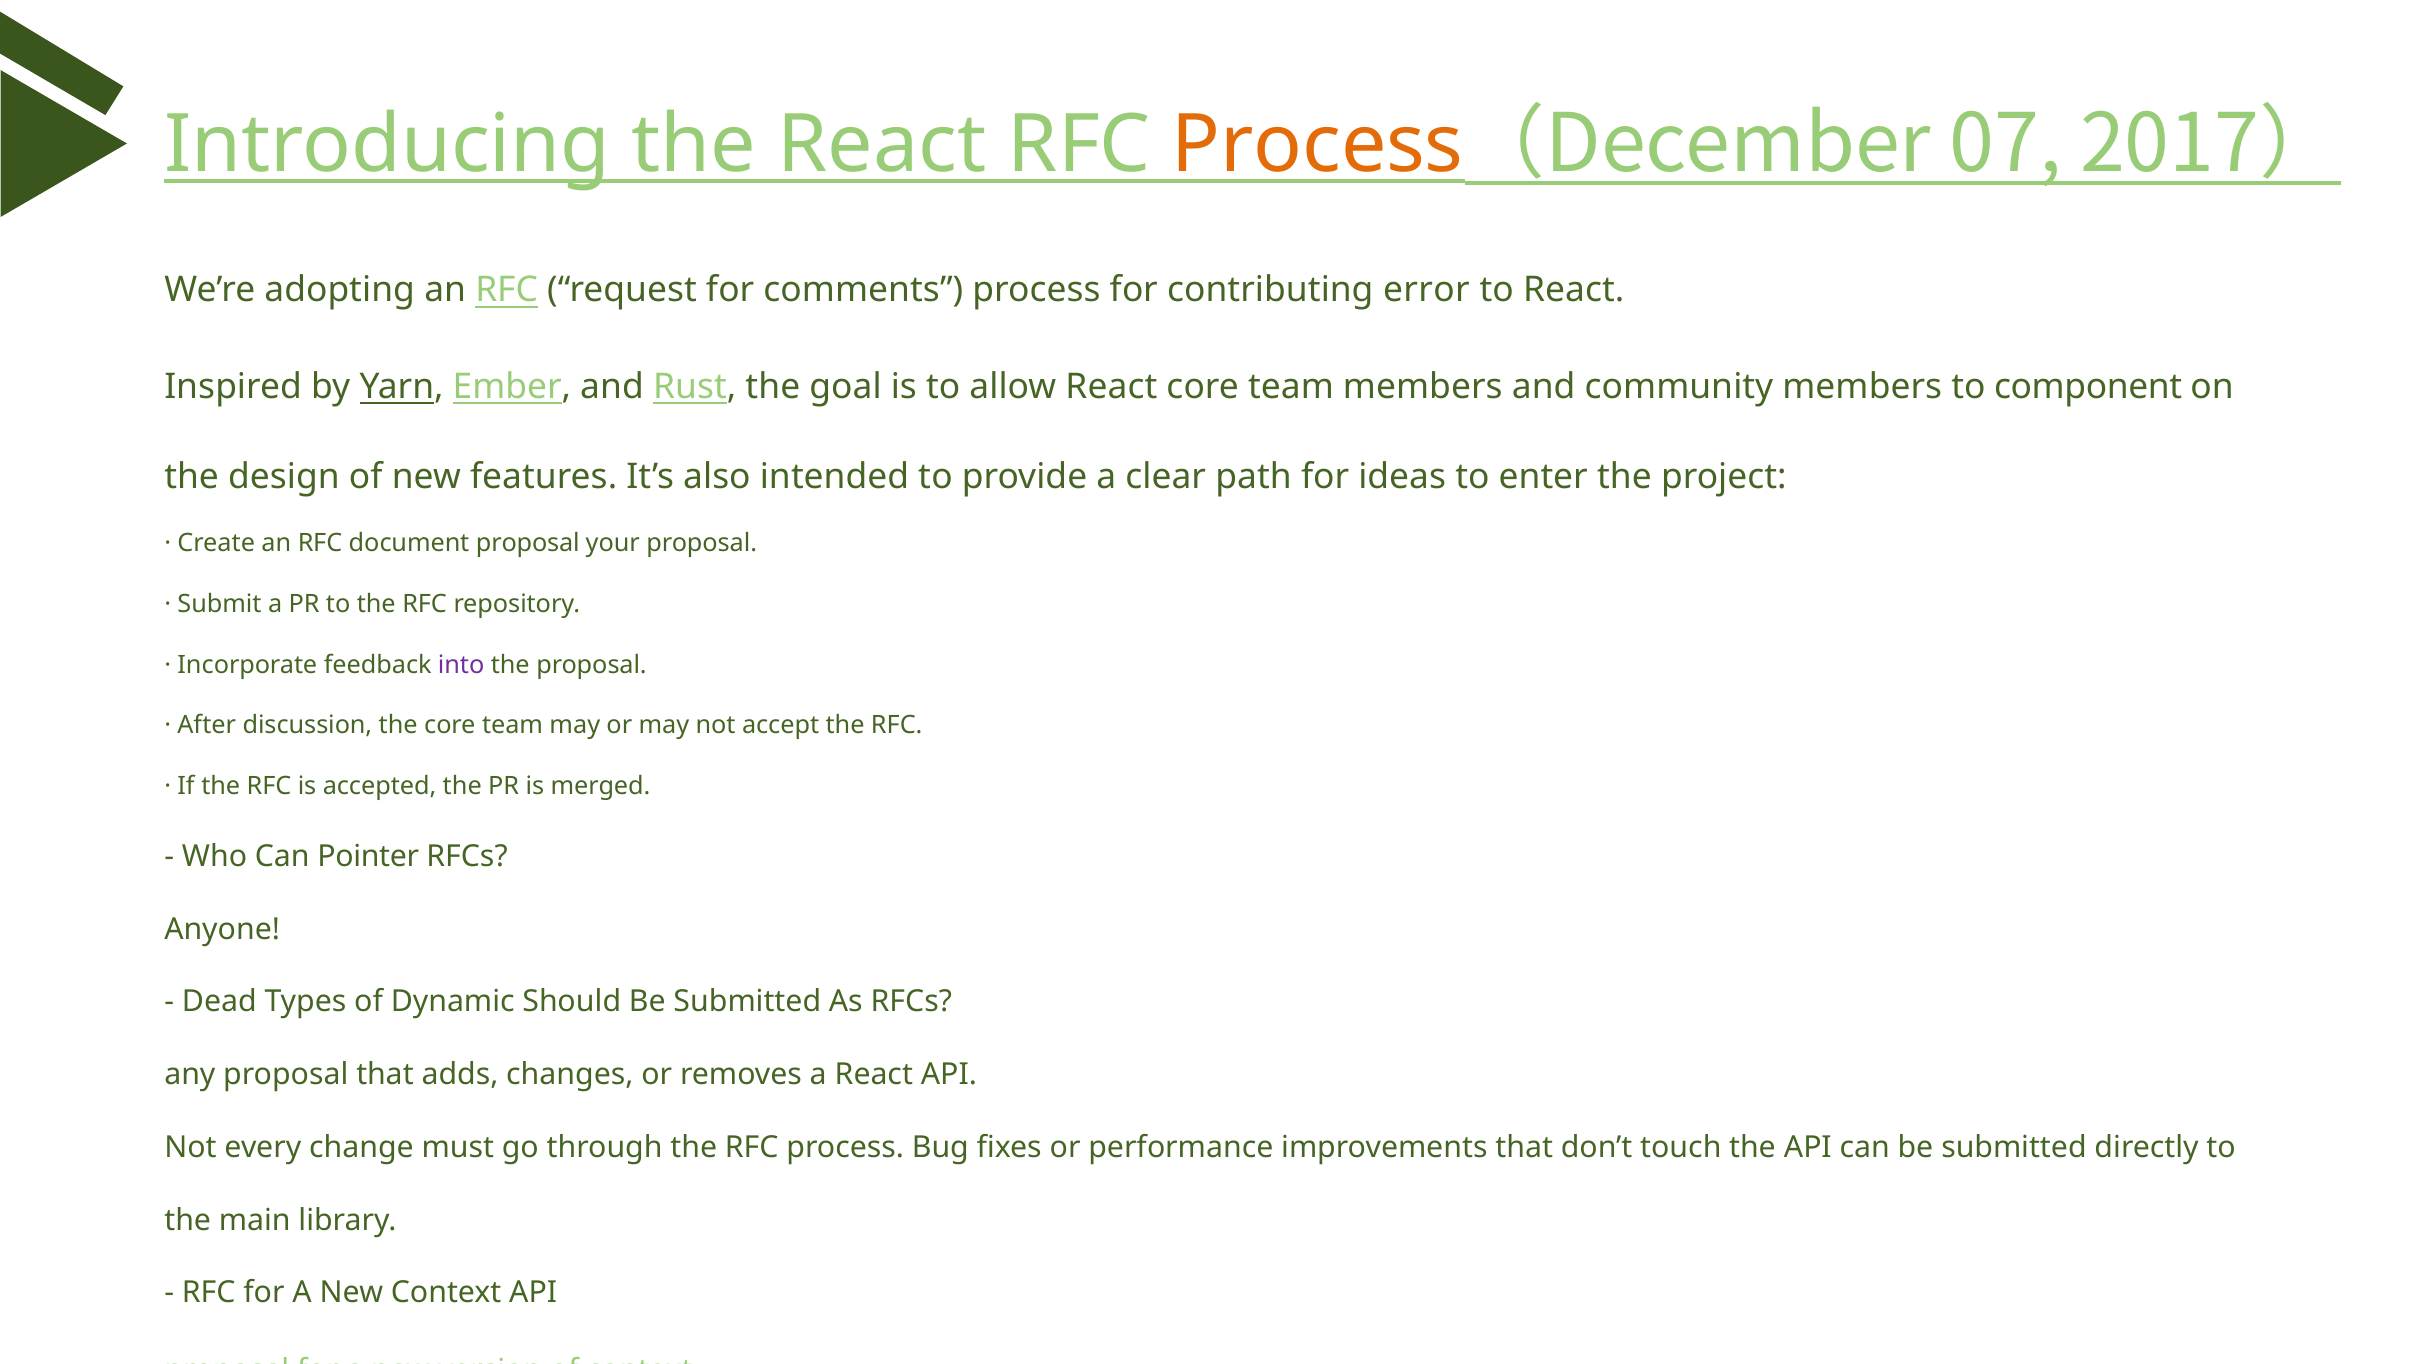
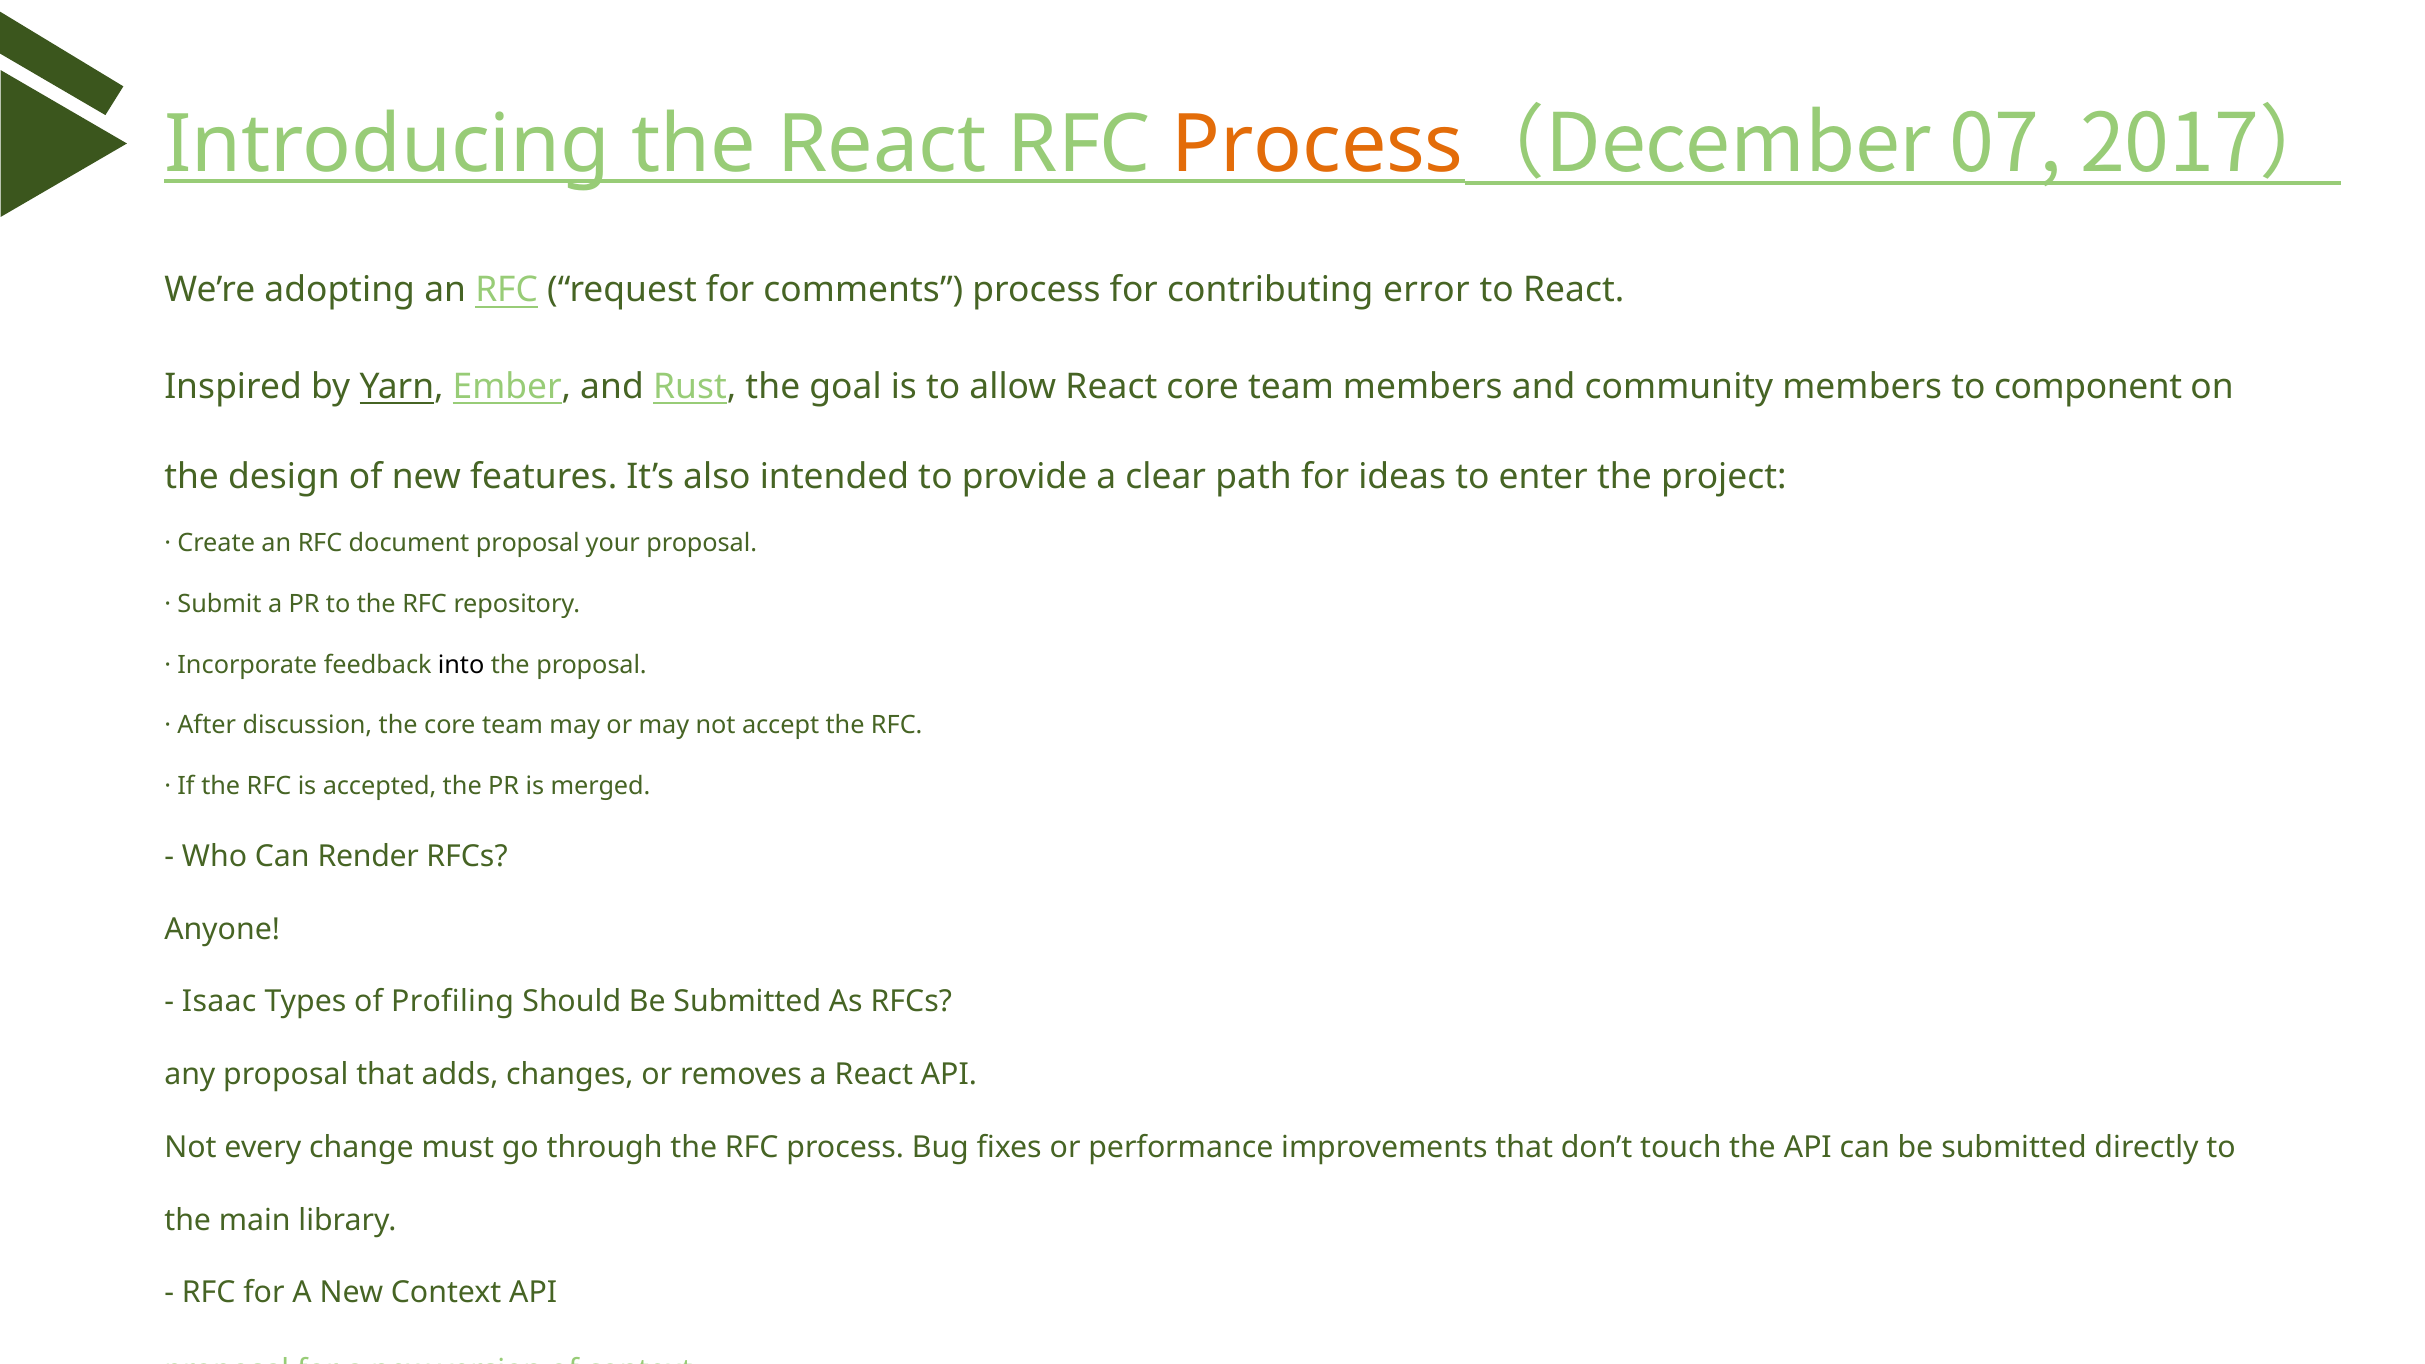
into colour: purple -> black
Pointer: Pointer -> Render
Dead: Dead -> Isaac
Dynamic: Dynamic -> Profiling
